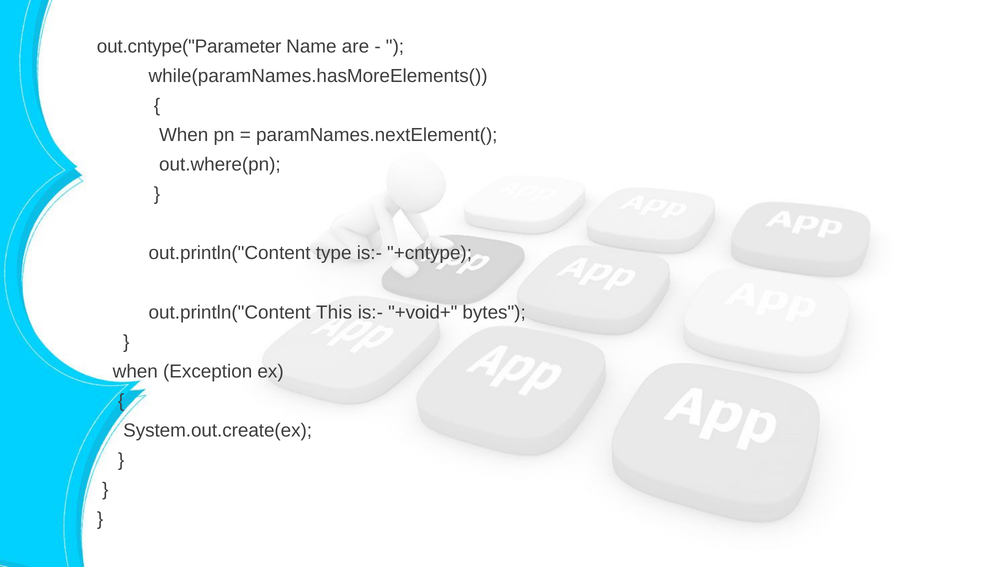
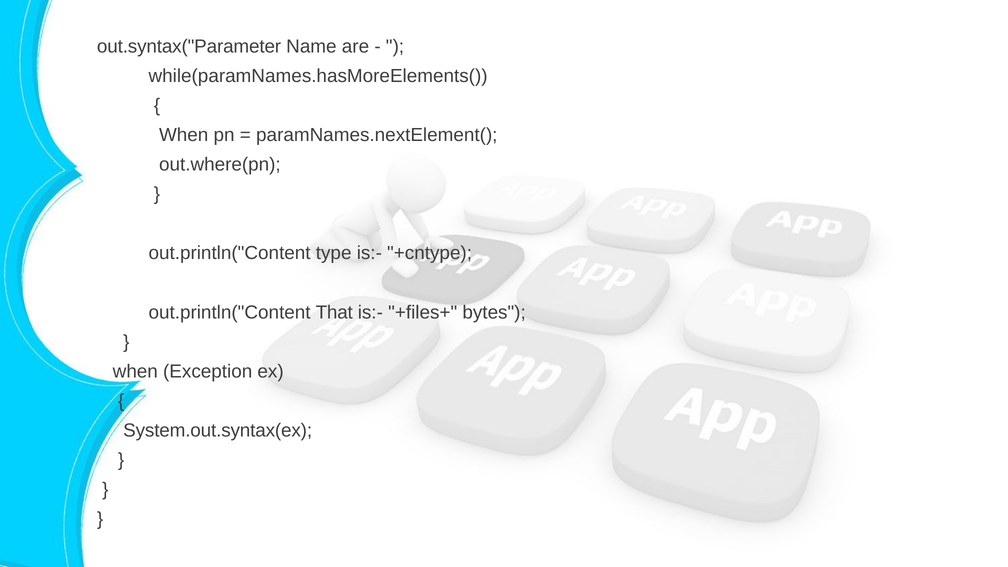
out.cntype("Parameter: out.cntype("Parameter -> out.syntax("Parameter
This: This -> That
+void+: +void+ -> +files+
System.out.create(ex: System.out.create(ex -> System.out.syntax(ex
